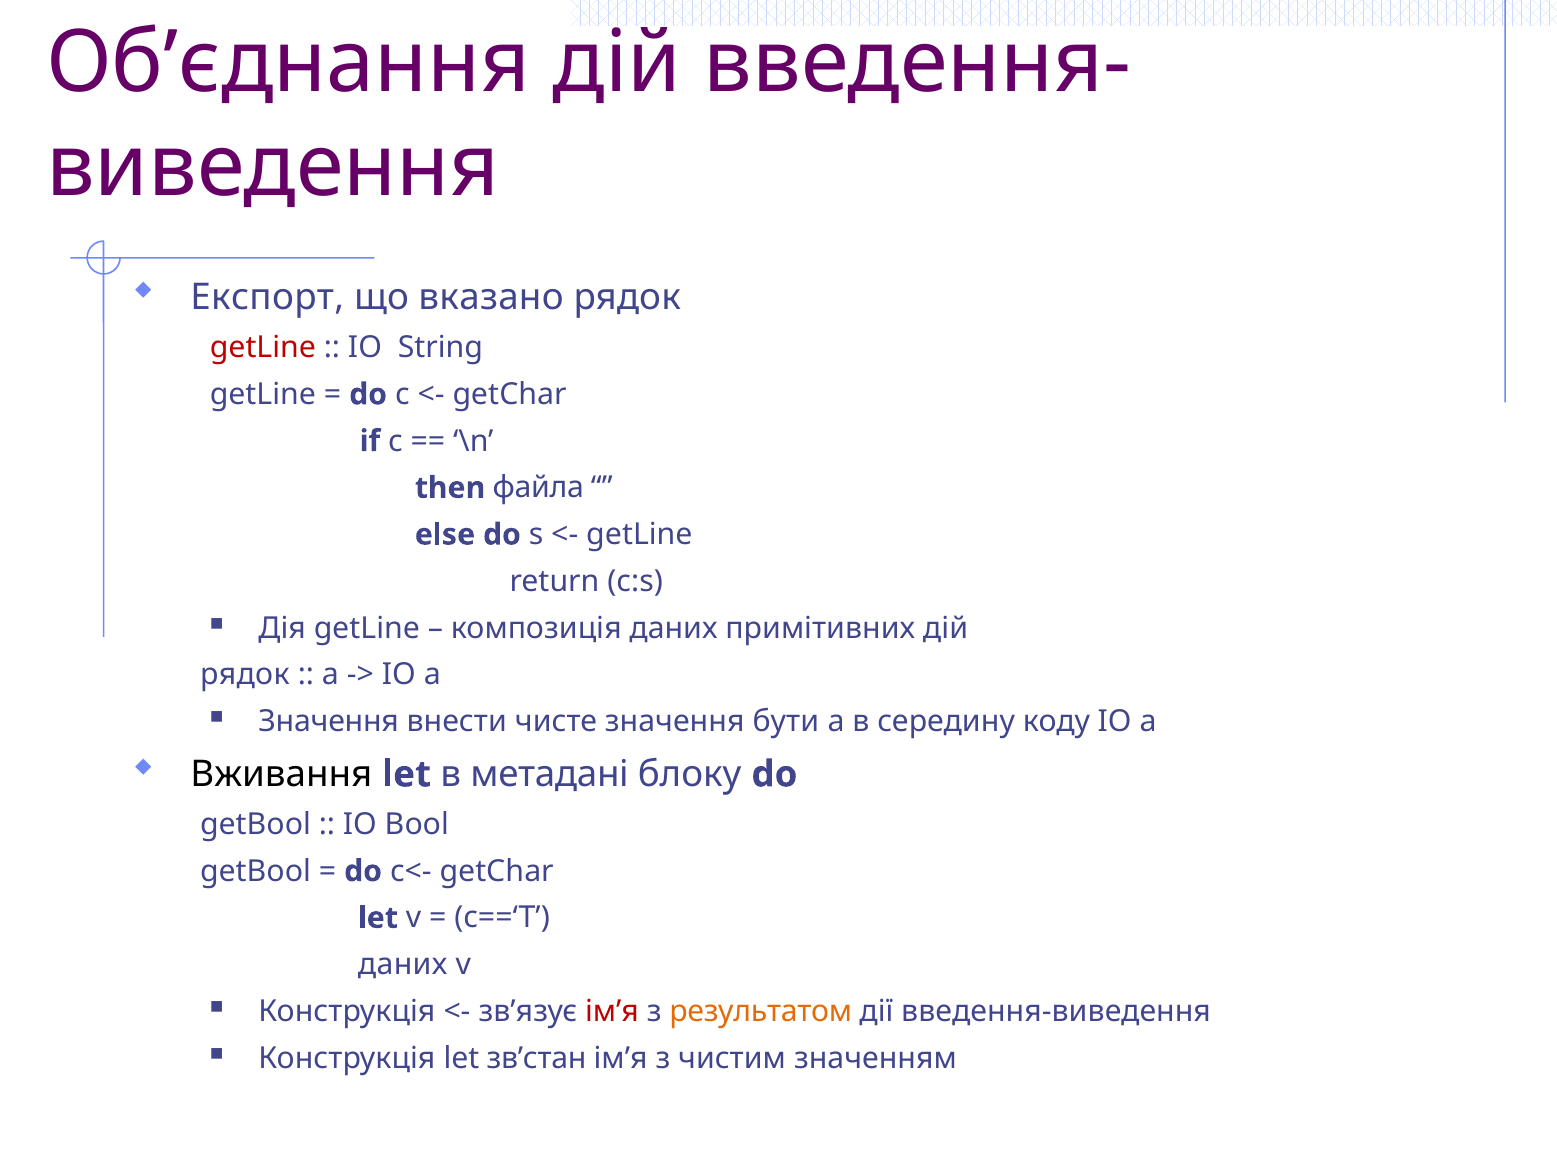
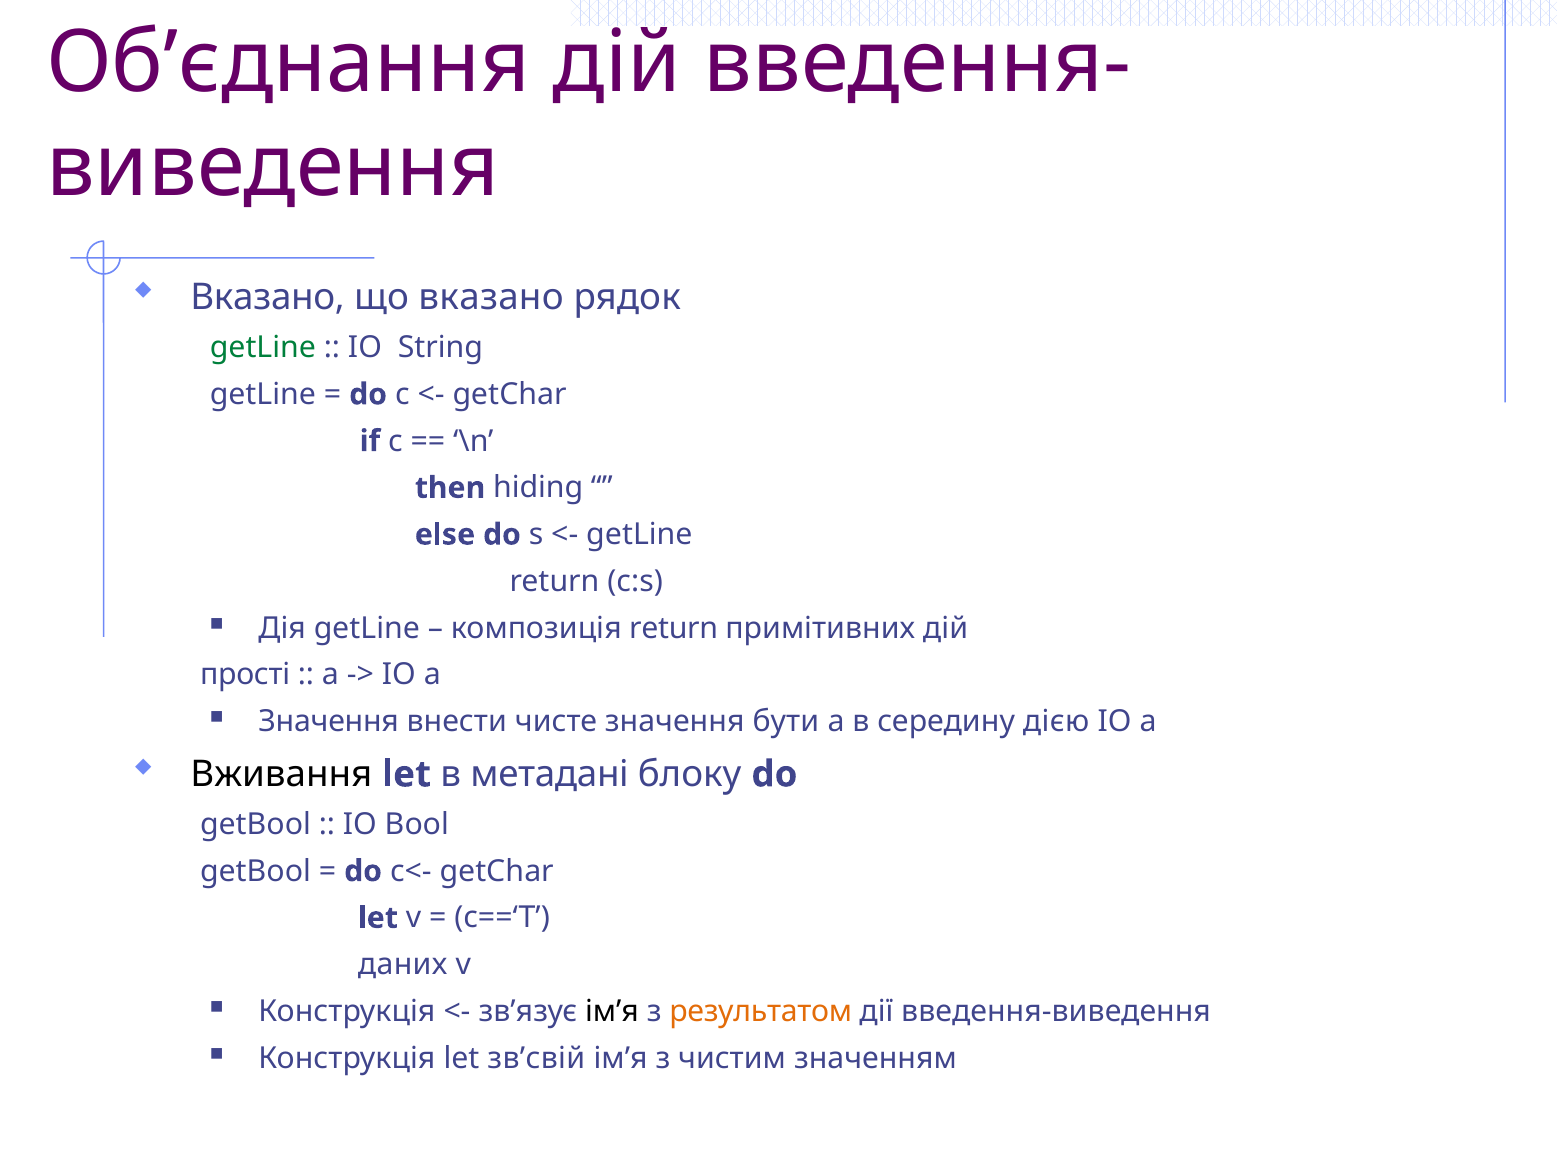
Експорт at (267, 297): Експорт -> Вказано
getLine at (263, 348) colour: red -> green
файла: файла -> hiding
композиція даних: даних -> return
рядок at (245, 675): рядок -> прості
коду: коду -> дією
ім’я at (612, 1011) colour: red -> black
зв’стан: зв’стан -> зв’свій
